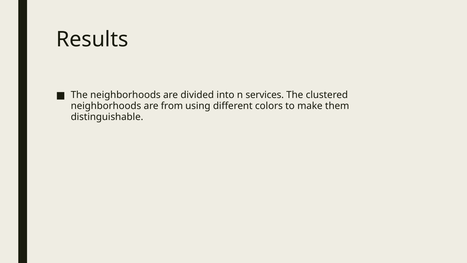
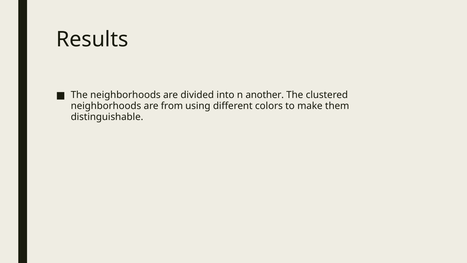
services: services -> another
